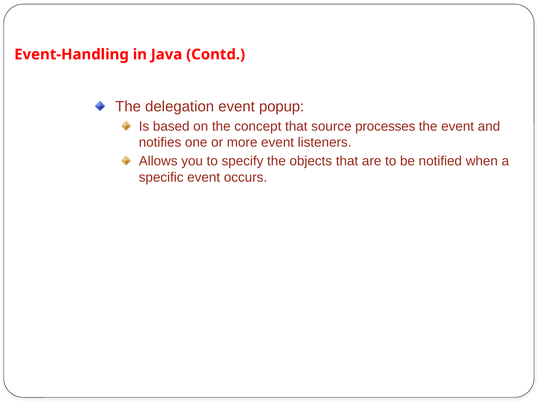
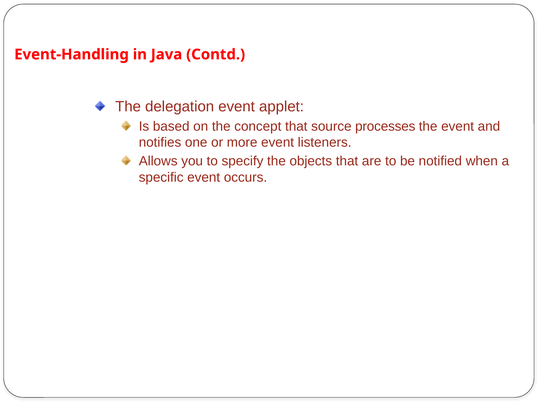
popup: popup -> applet
